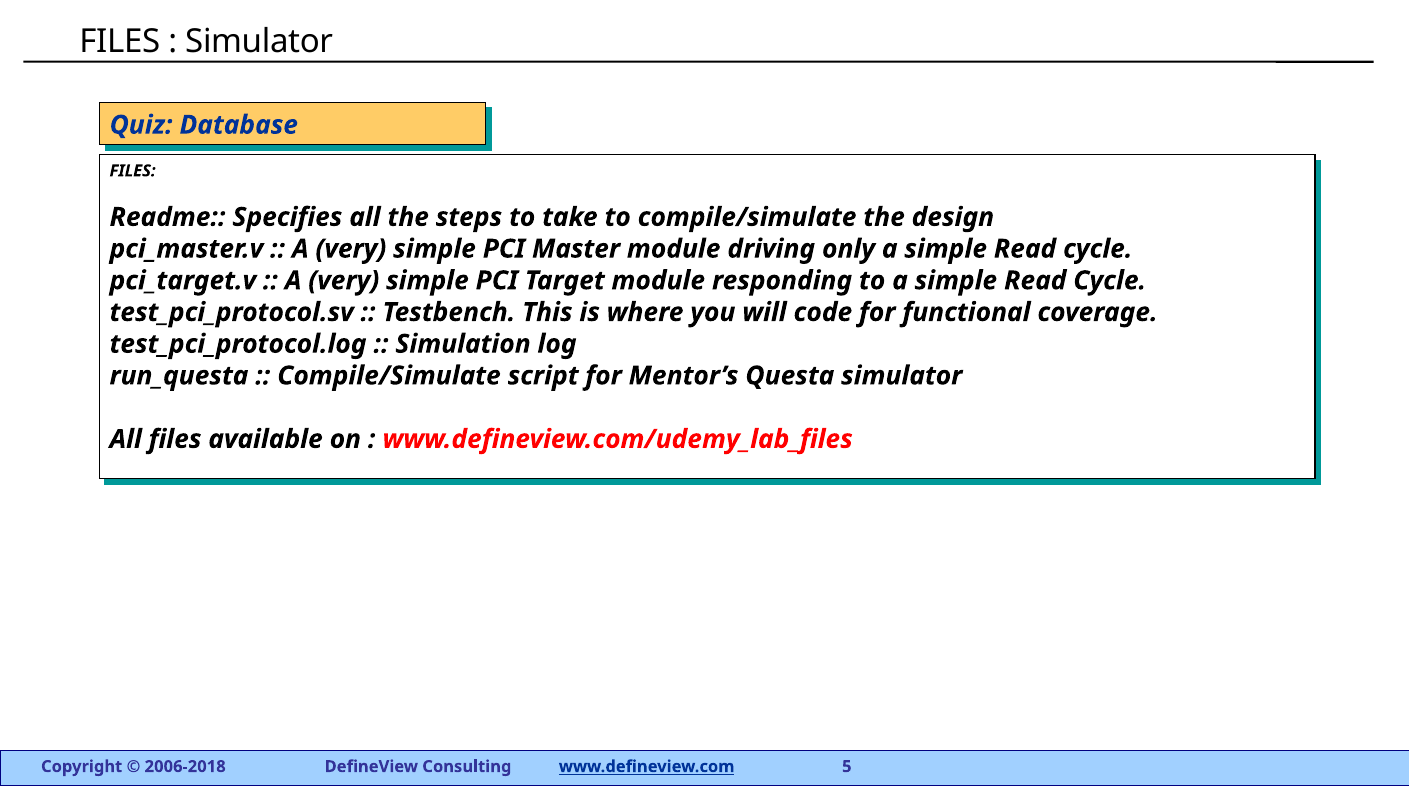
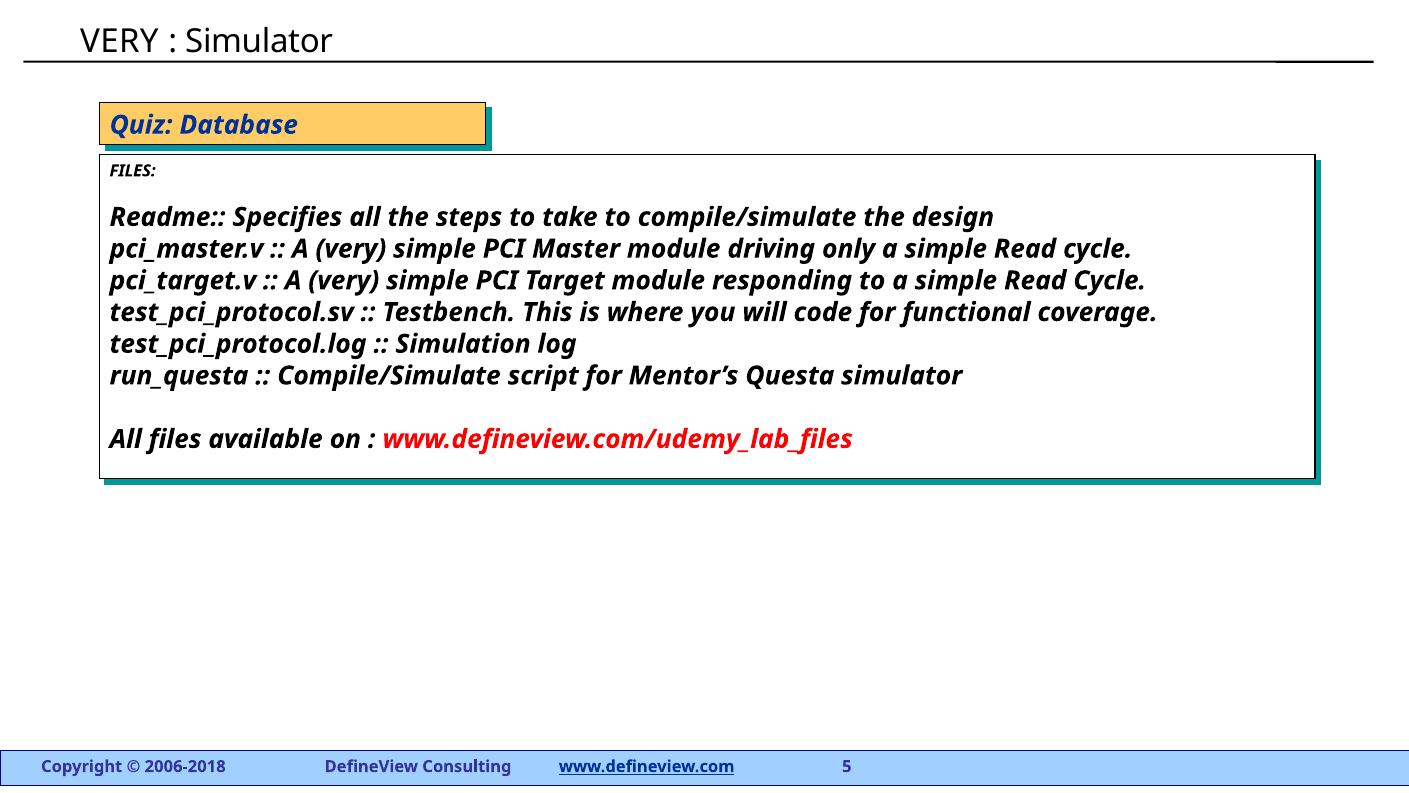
FILES at (120, 42): FILES -> VERY
